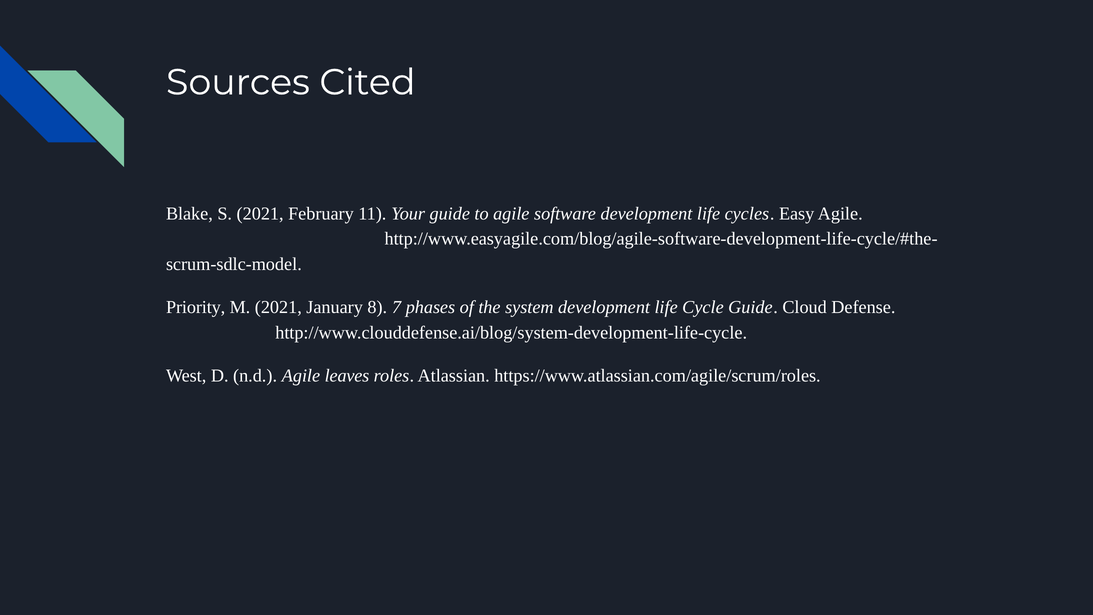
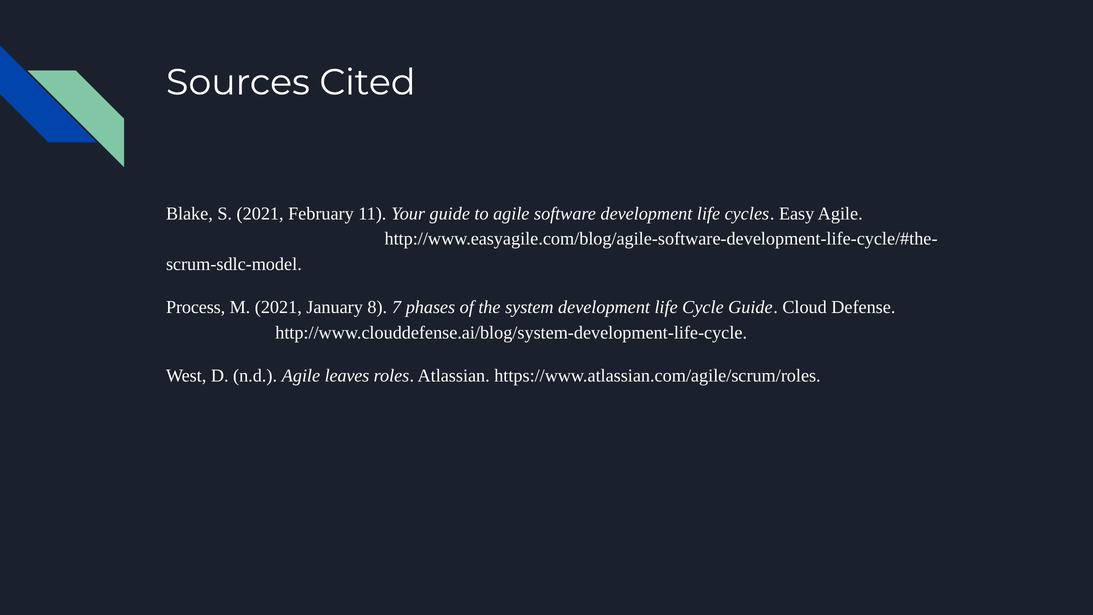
Priority: Priority -> Process
